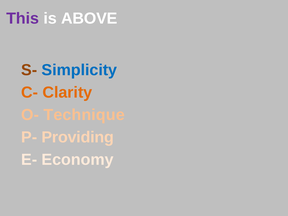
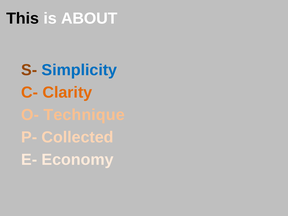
This colour: purple -> black
ABOVE: ABOVE -> ABOUT
Providing: Providing -> Collected
